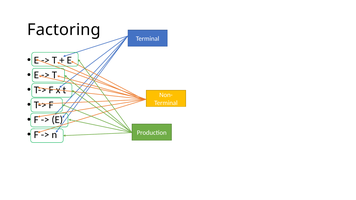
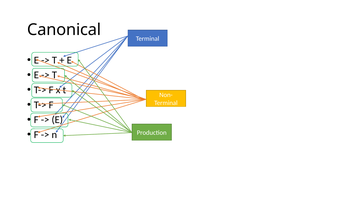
Factoring: Factoring -> Canonical
